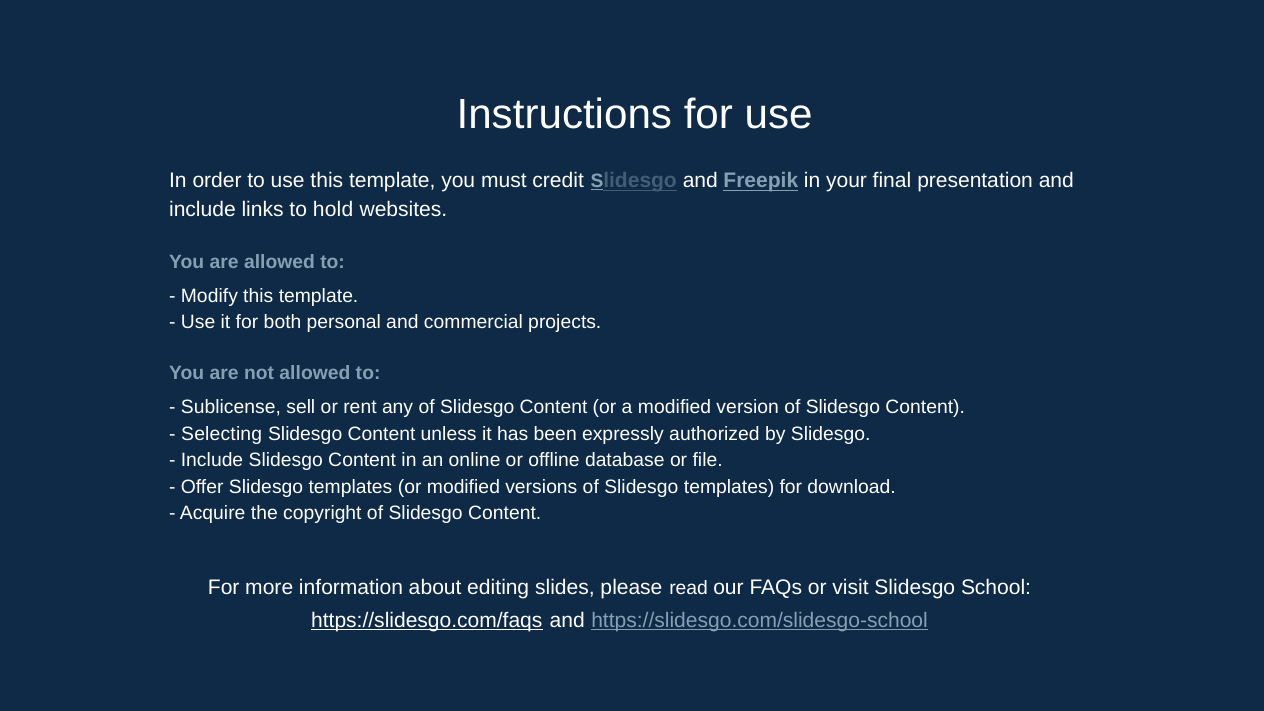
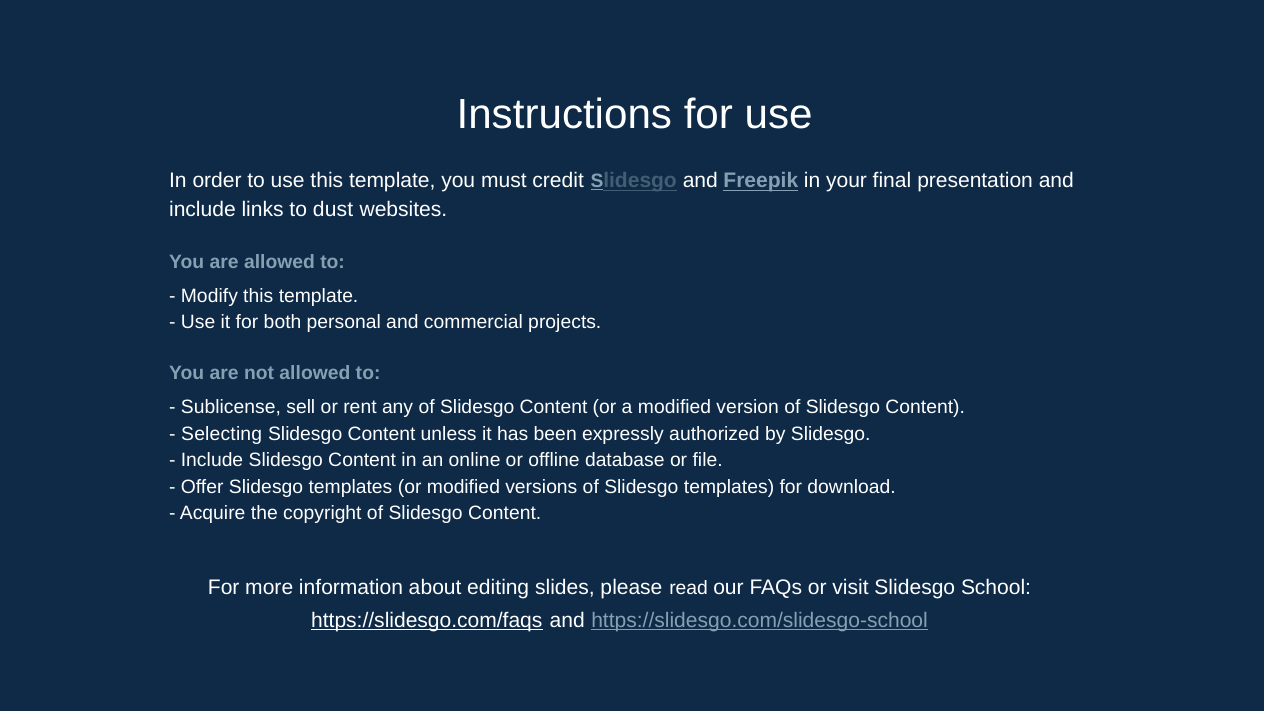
hold: hold -> dust
